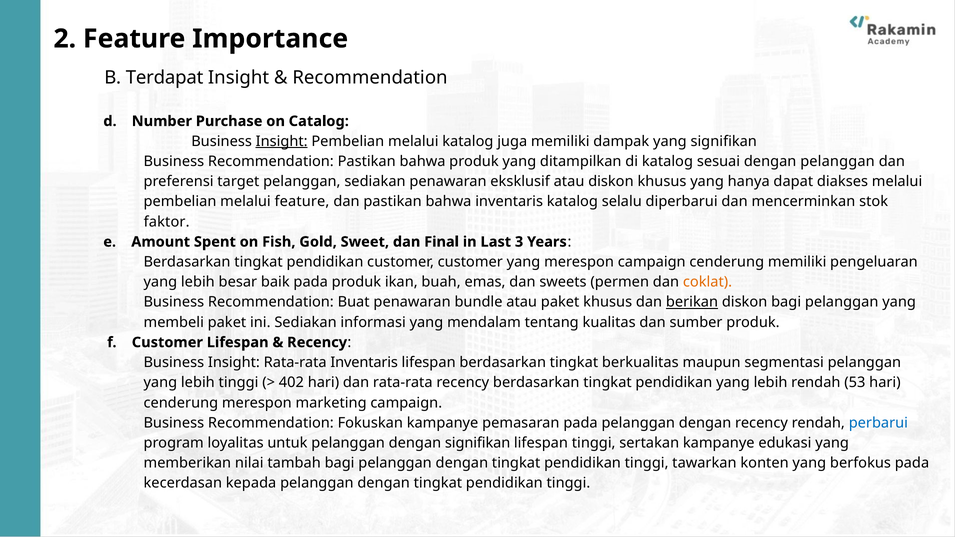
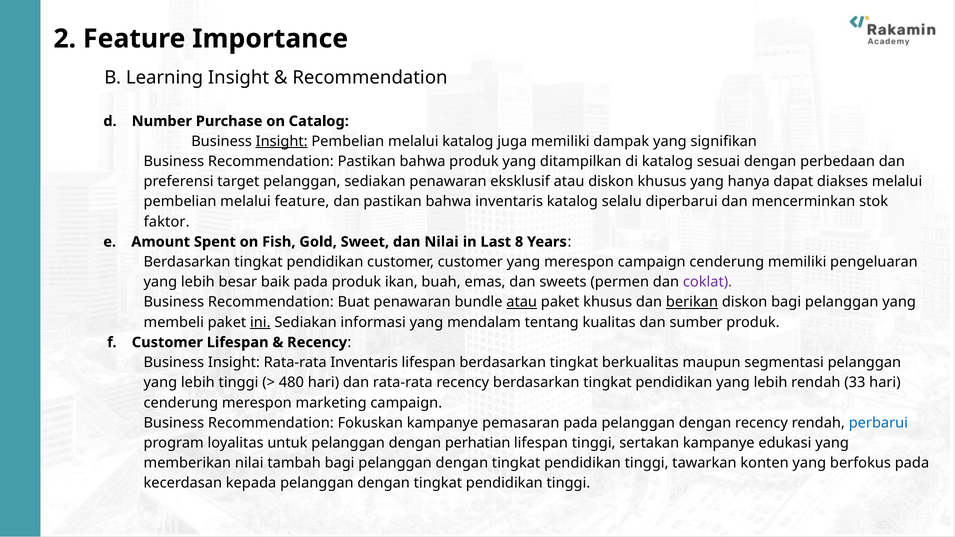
Terdapat: Terdapat -> Learning
dengan pelanggan: pelanggan -> perbedaan
dan Final: Final -> Nilai
3: 3 -> 8
coklat colour: orange -> purple
atau at (522, 302) underline: none -> present
ini underline: none -> present
402: 402 -> 480
53: 53 -> 33
dengan signifikan: signifikan -> perhatian
